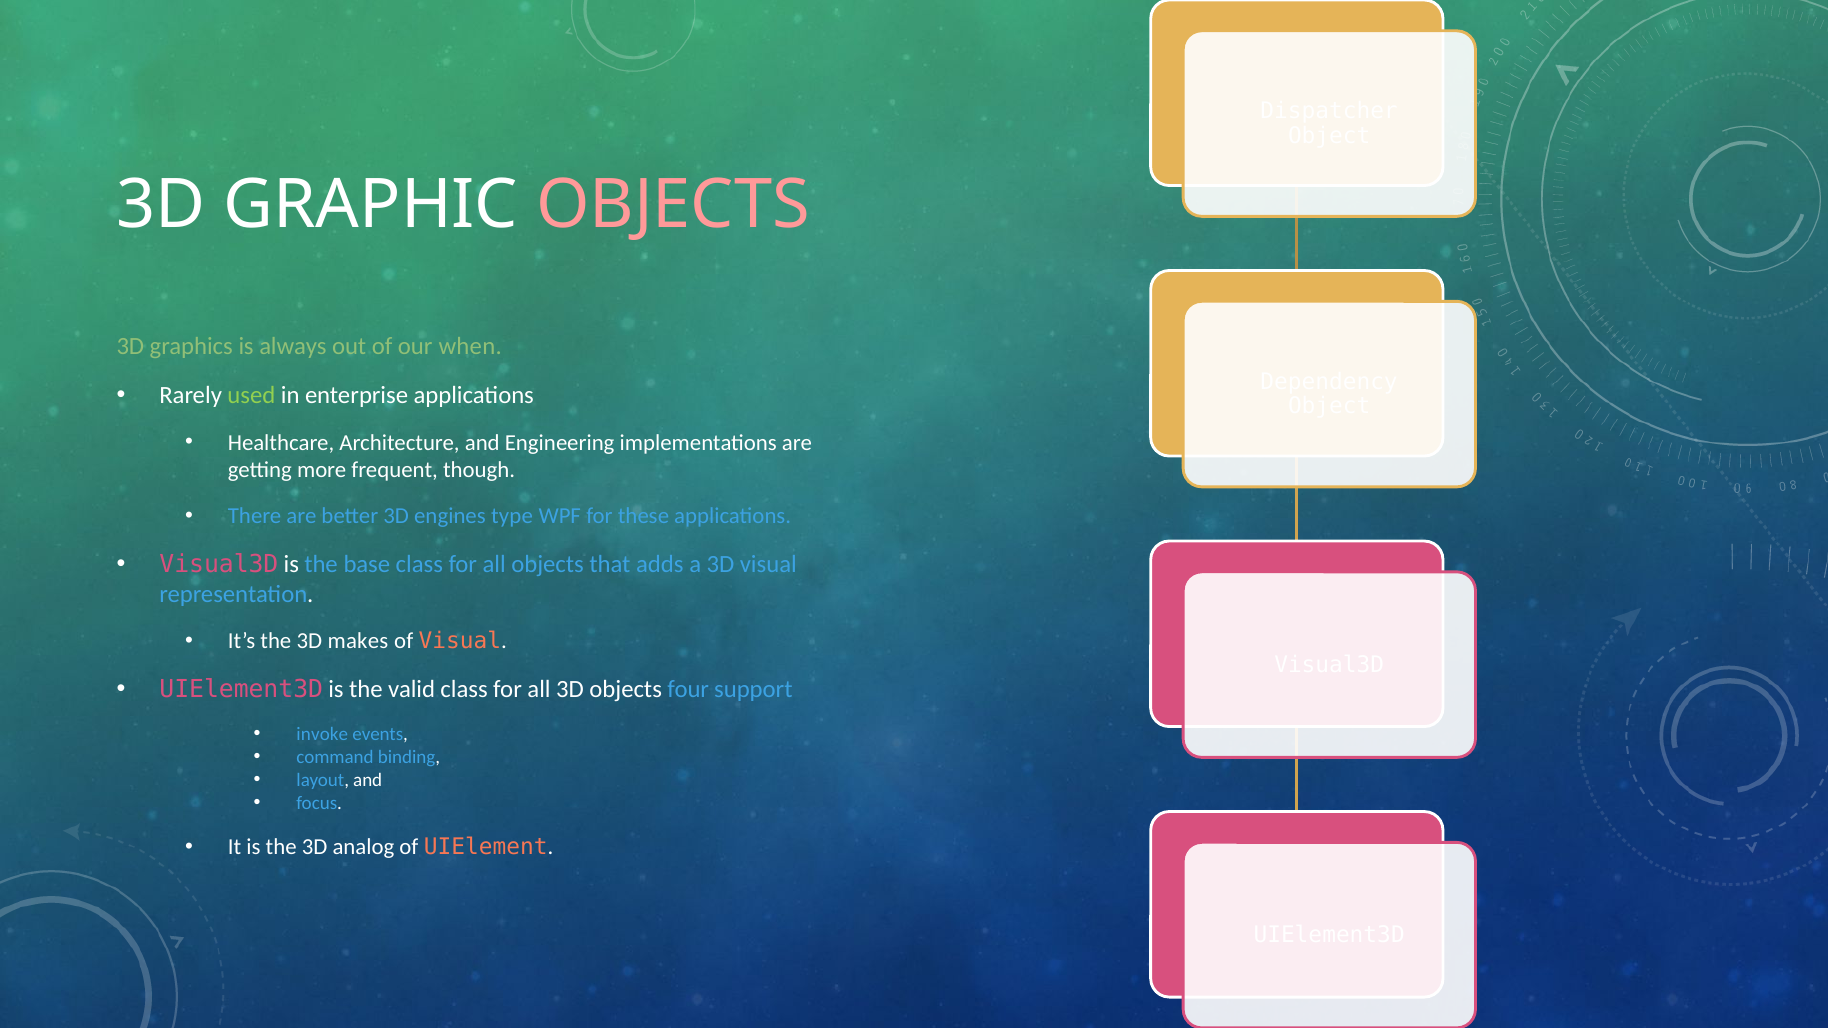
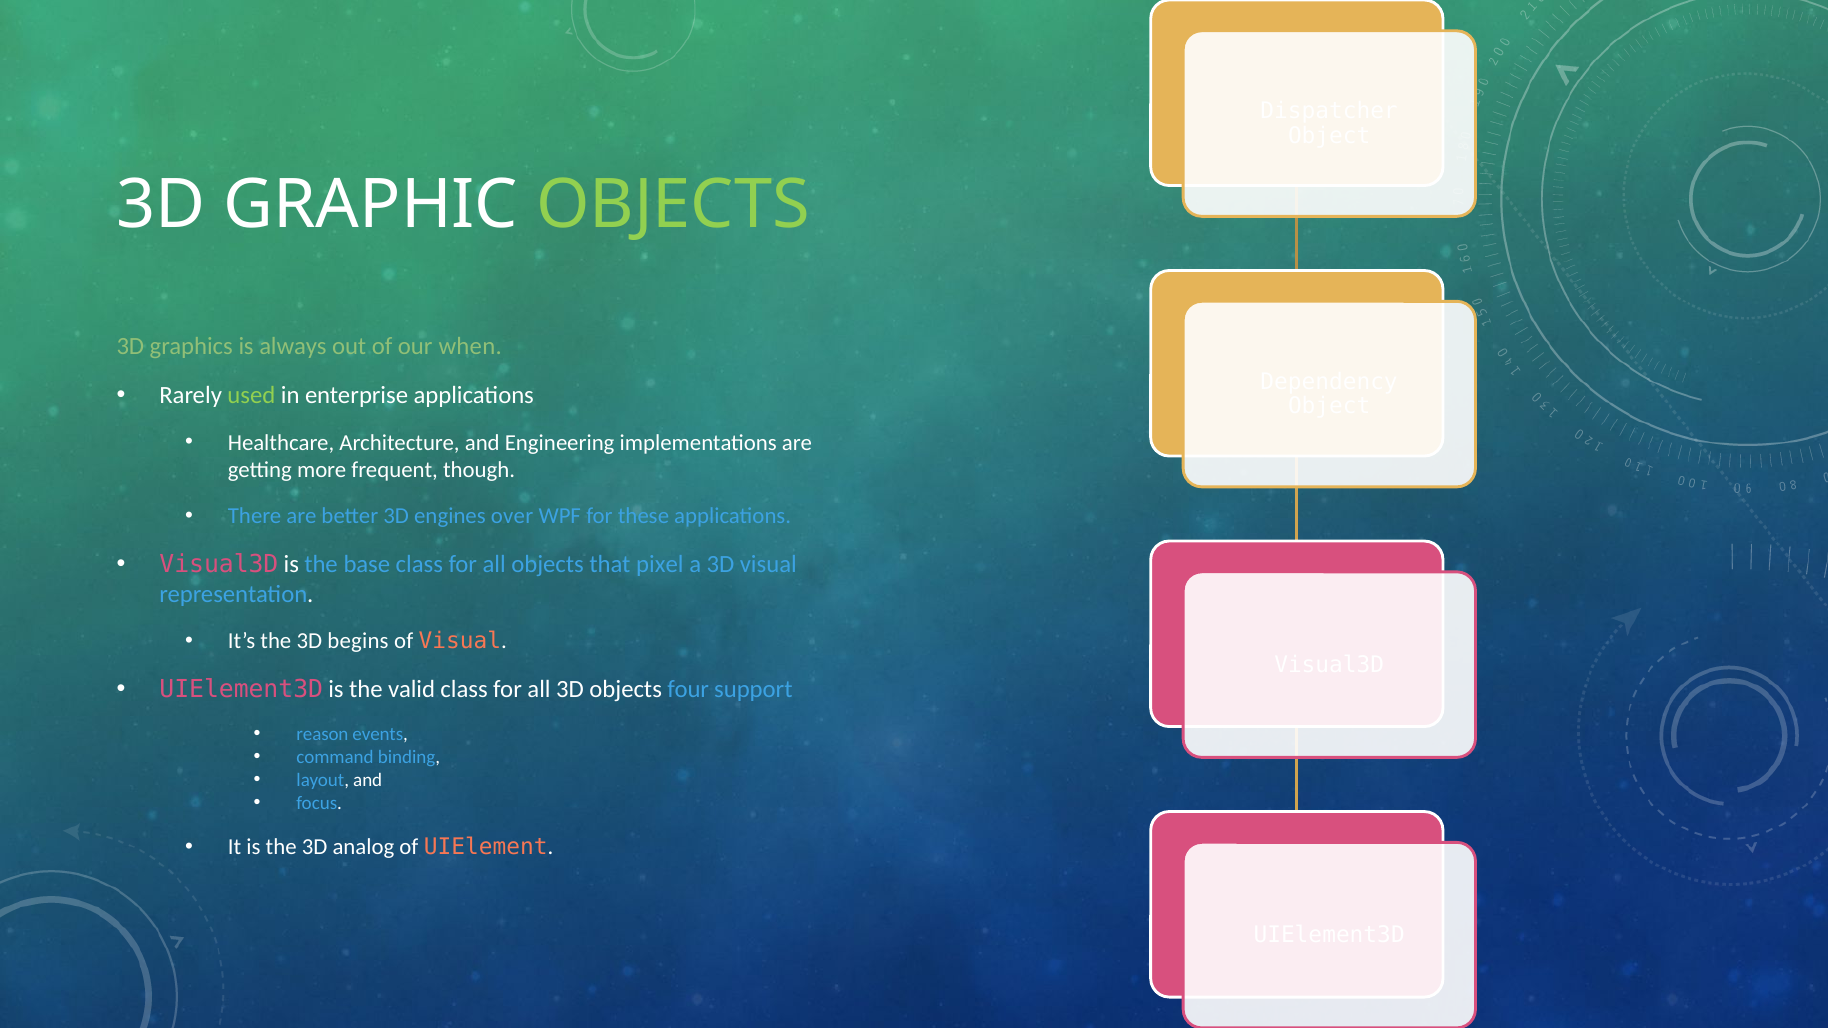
OBJECTS at (673, 205) colour: pink -> light green
type: type -> over
adds: adds -> pixel
makes: makes -> begins
invoke: invoke -> reason
